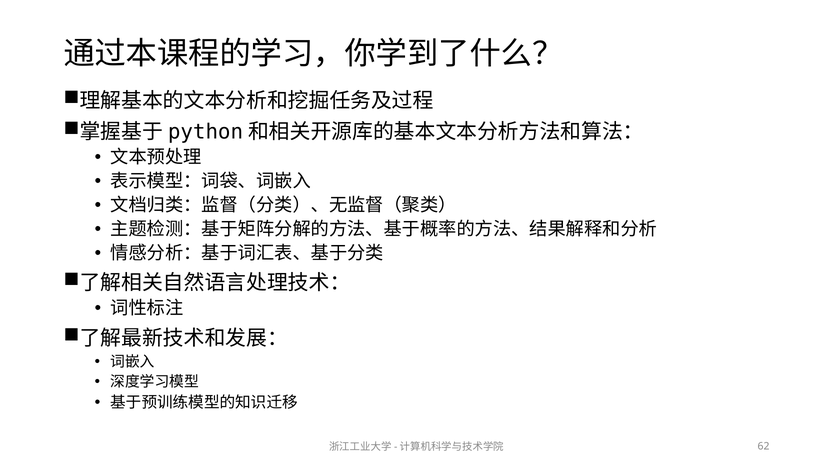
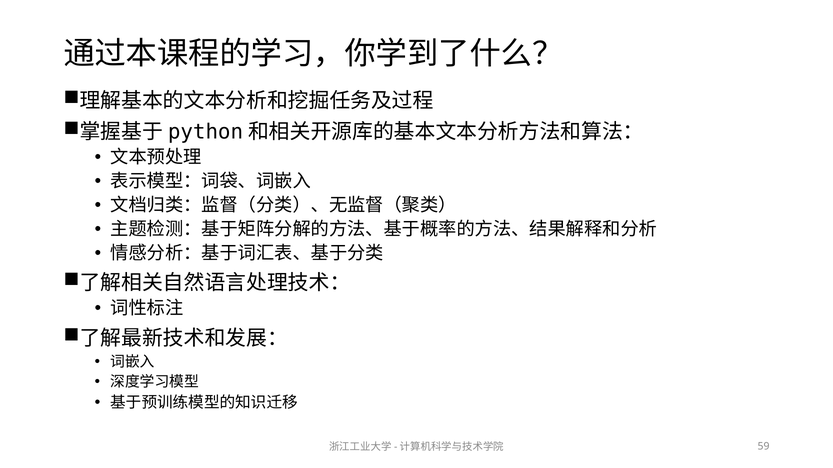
62: 62 -> 59
